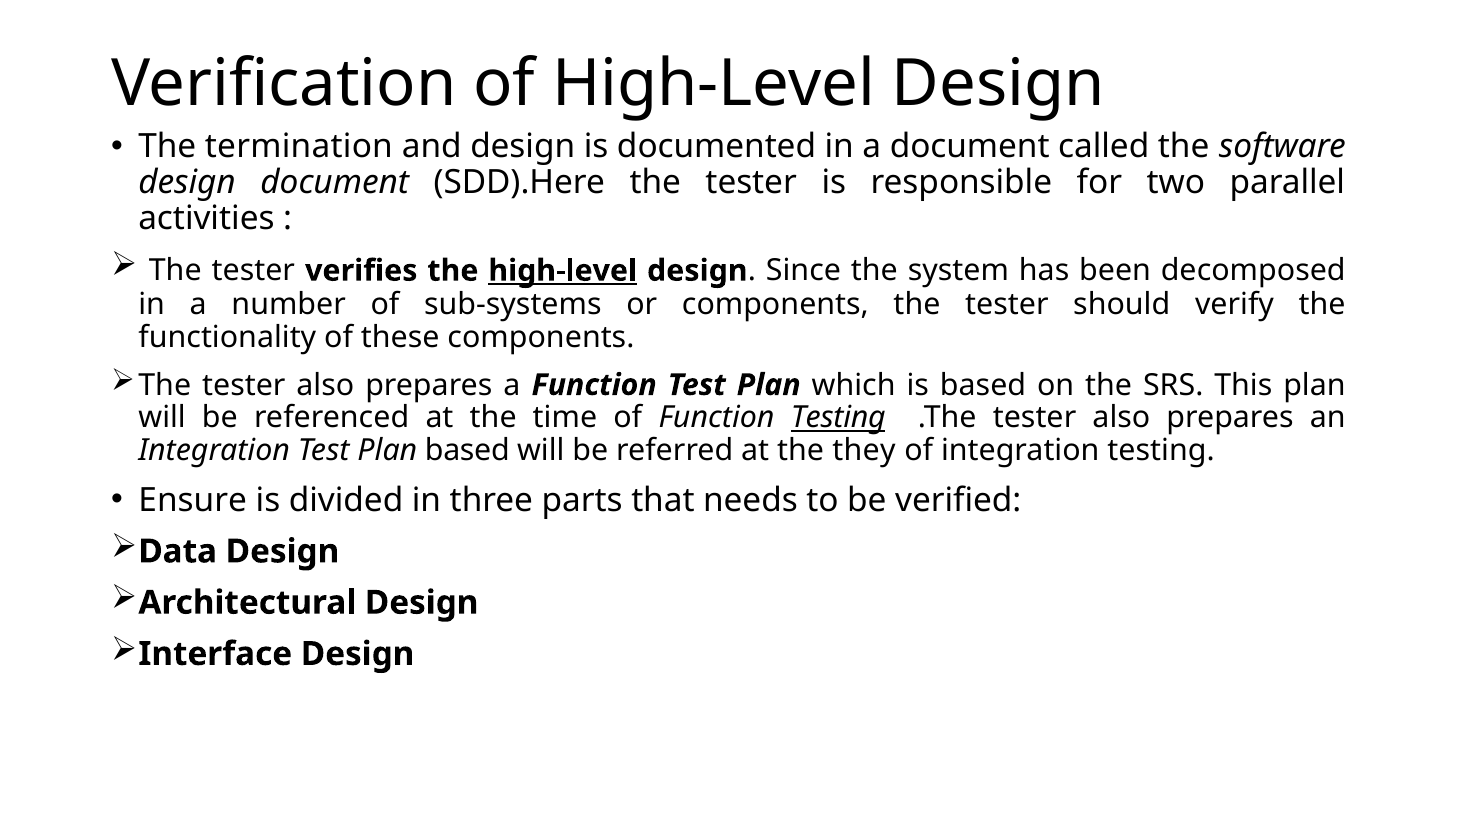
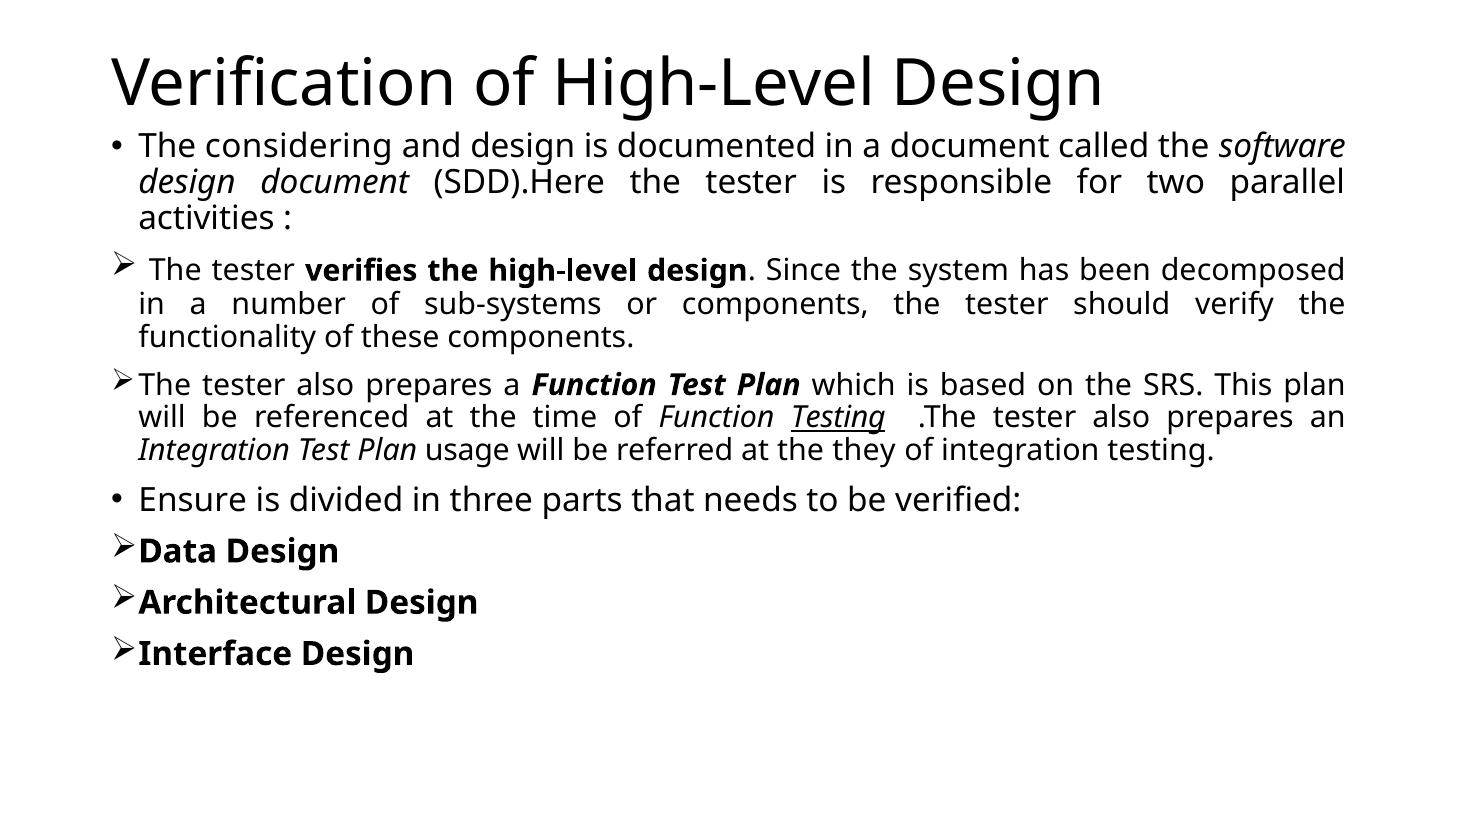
termination: termination -> considering
high-level at (563, 271) underline: present -> none
Plan based: based -> usage
